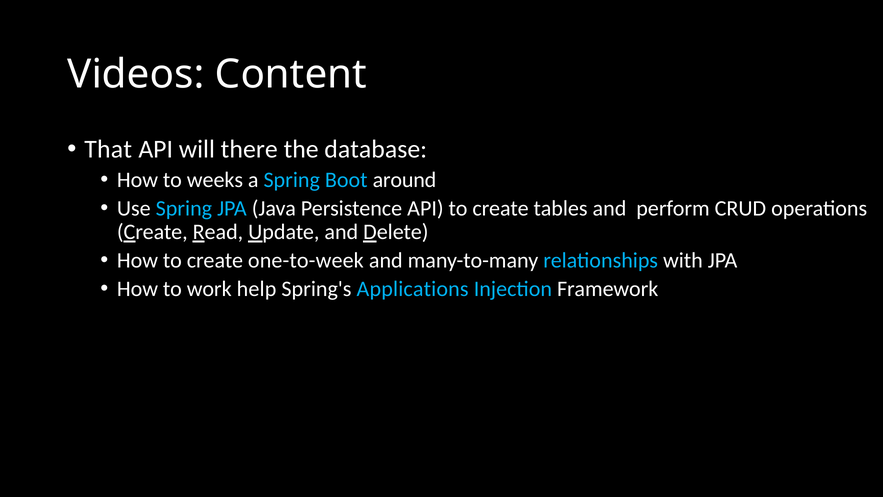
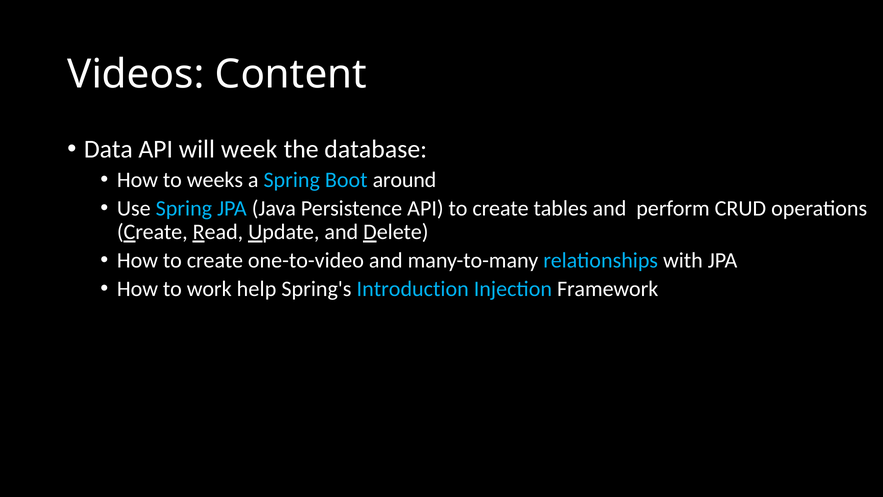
That: That -> Data
there: there -> week
one-to-week: one-to-week -> one-to-video
Applications: Applications -> Introduction
